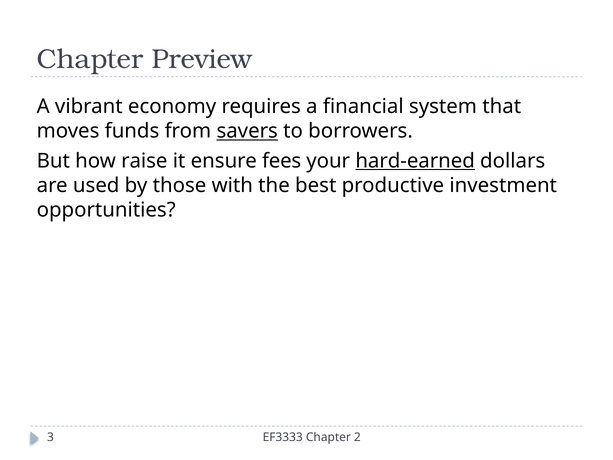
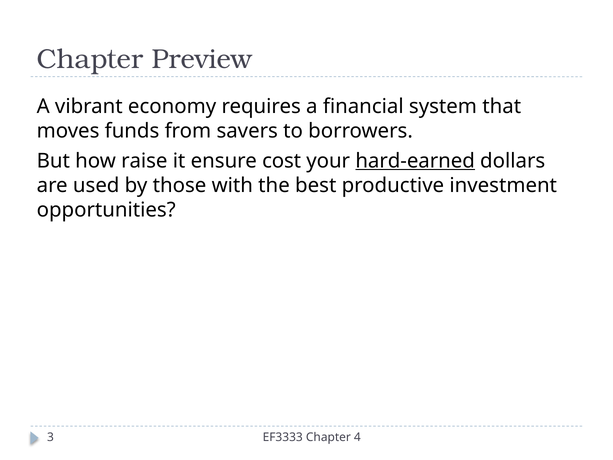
savers underline: present -> none
fees: fees -> cost
2: 2 -> 4
